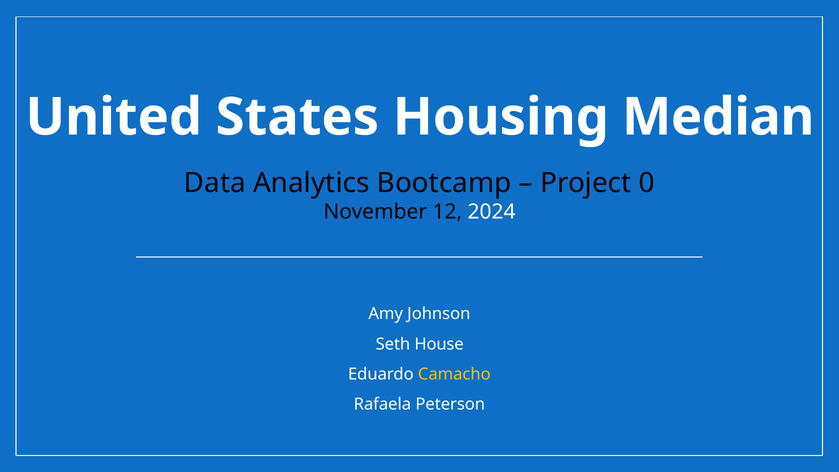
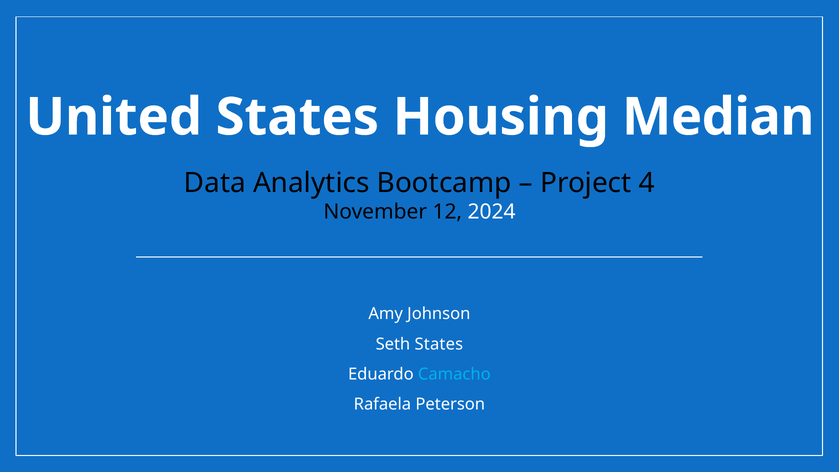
0: 0 -> 4
Seth House: House -> States
Camacho colour: yellow -> light blue
